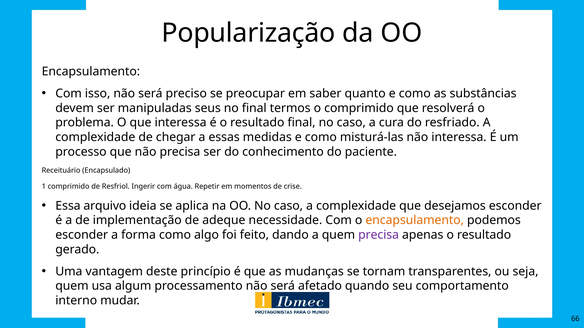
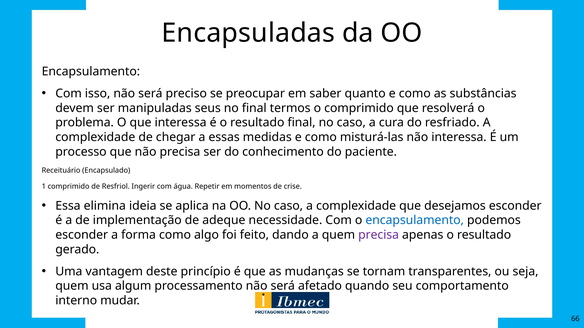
Popularização: Popularização -> Encapsuladas
arquivo: arquivo -> elimina
encapsulamento at (415, 221) colour: orange -> blue
